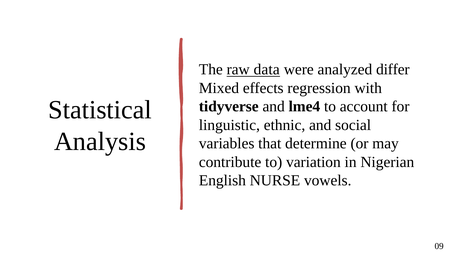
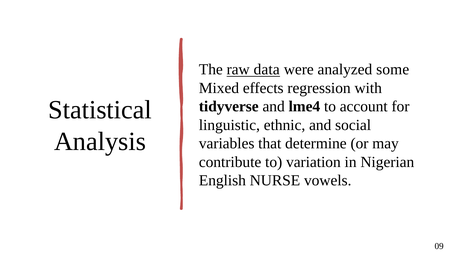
differ: differ -> some
